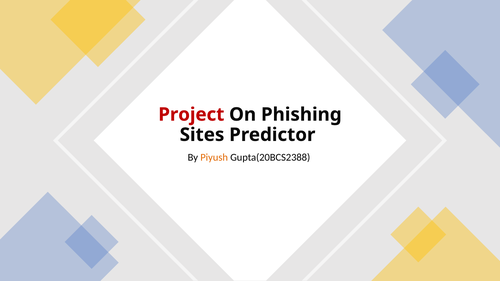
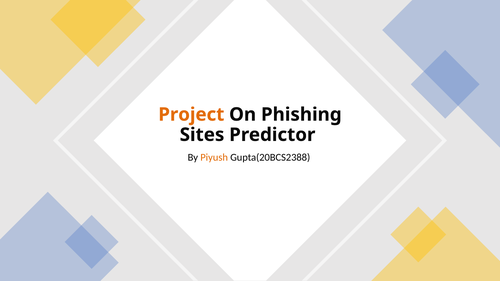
Project colour: red -> orange
